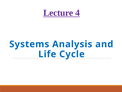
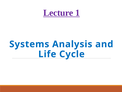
4: 4 -> 1
